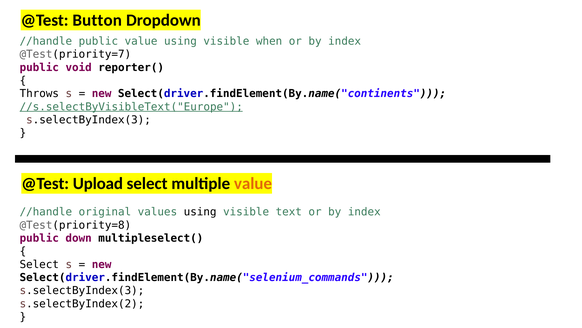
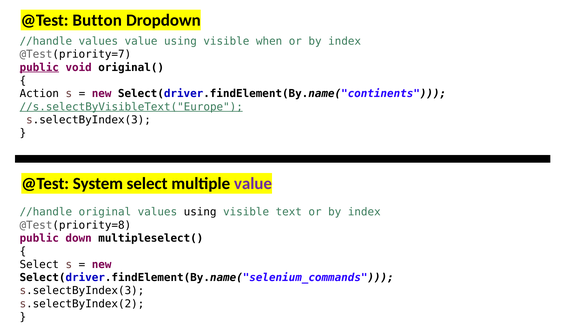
//handle public: public -> values
public at (39, 67) underline: none -> present
reporter(: reporter( -> original(
Throws: Throws -> Action
Upload: Upload -> System
value at (253, 183) colour: orange -> purple
